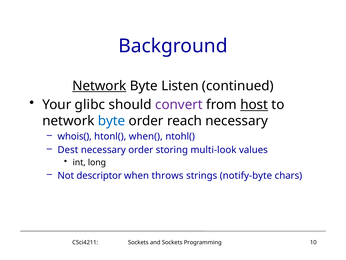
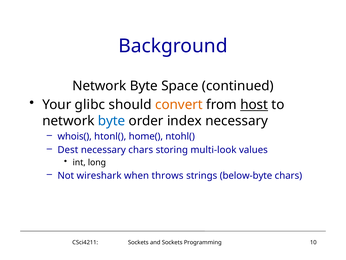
Network at (99, 86) underline: present -> none
Listen: Listen -> Space
convert colour: purple -> orange
reach: reach -> index
when(: when( -> home(
necessary order: order -> chars
descriptor: descriptor -> wireshark
notify-byte: notify-byte -> below-byte
